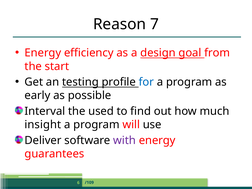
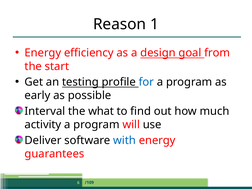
7: 7 -> 1
used: used -> what
insight: insight -> activity
with colour: purple -> blue
